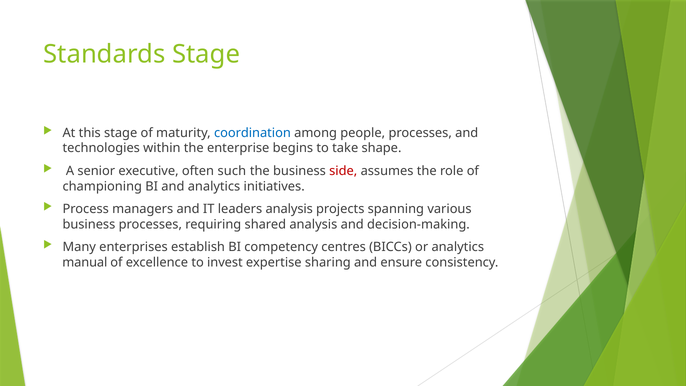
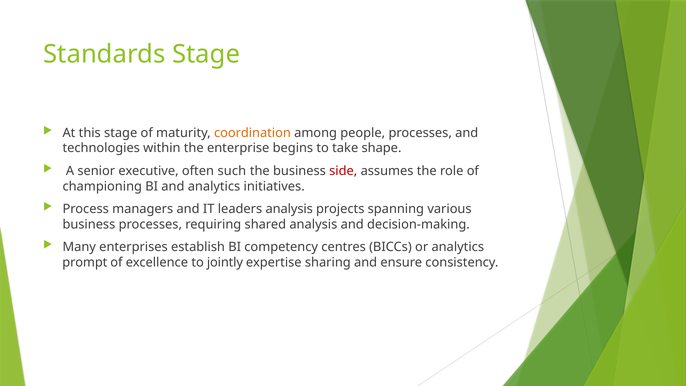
coordination colour: blue -> orange
manual: manual -> prompt
invest: invest -> jointly
